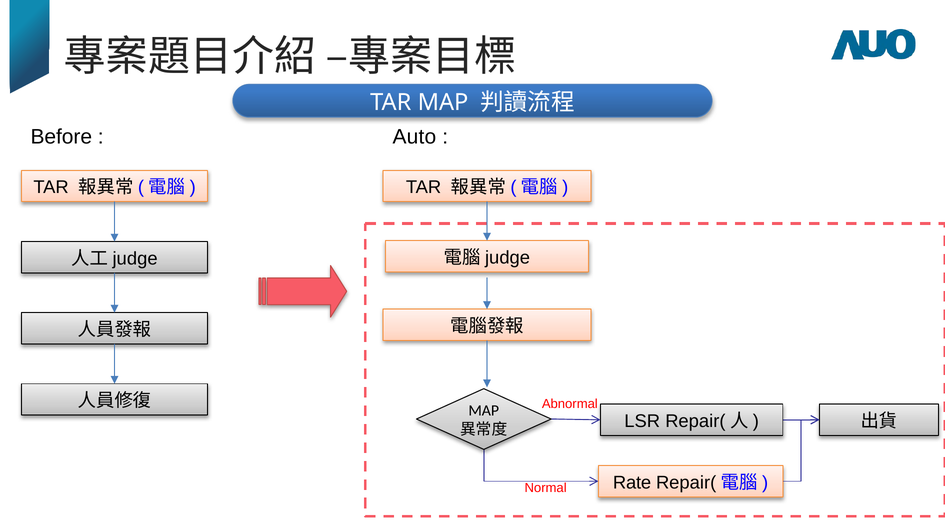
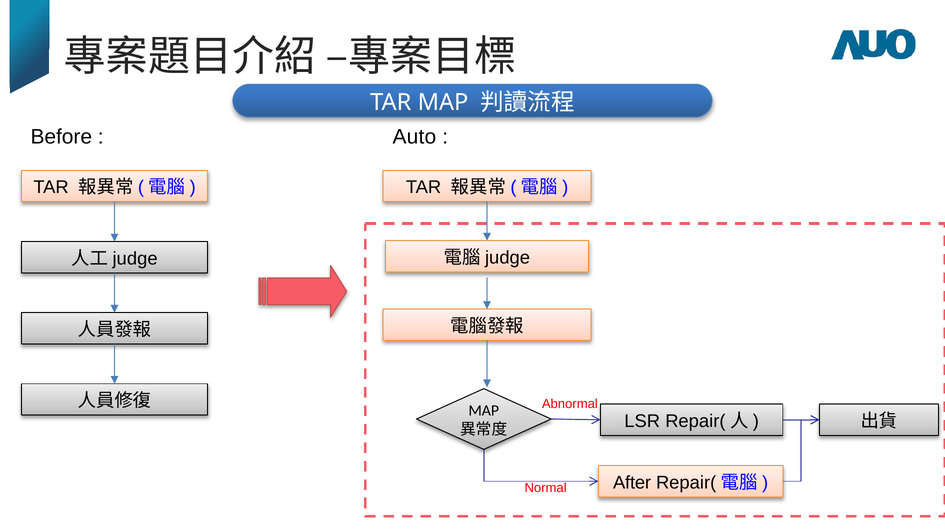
Rate: Rate -> After
